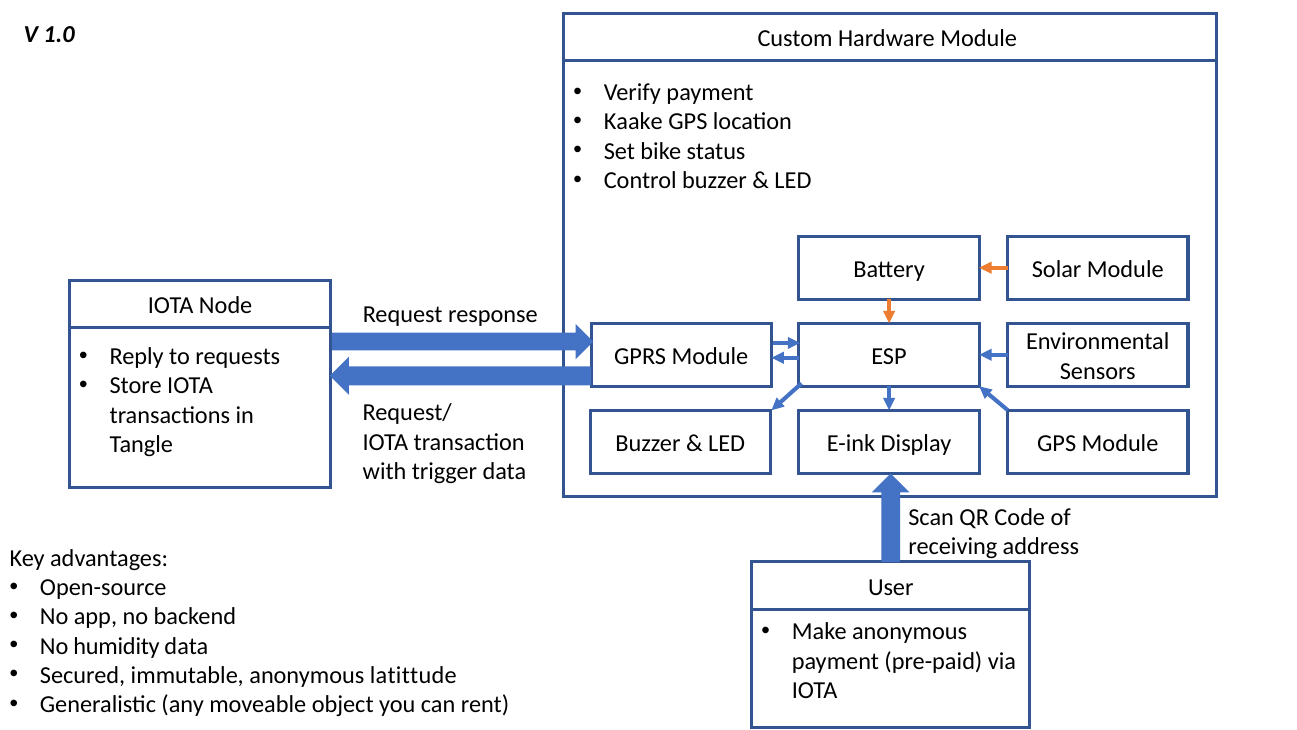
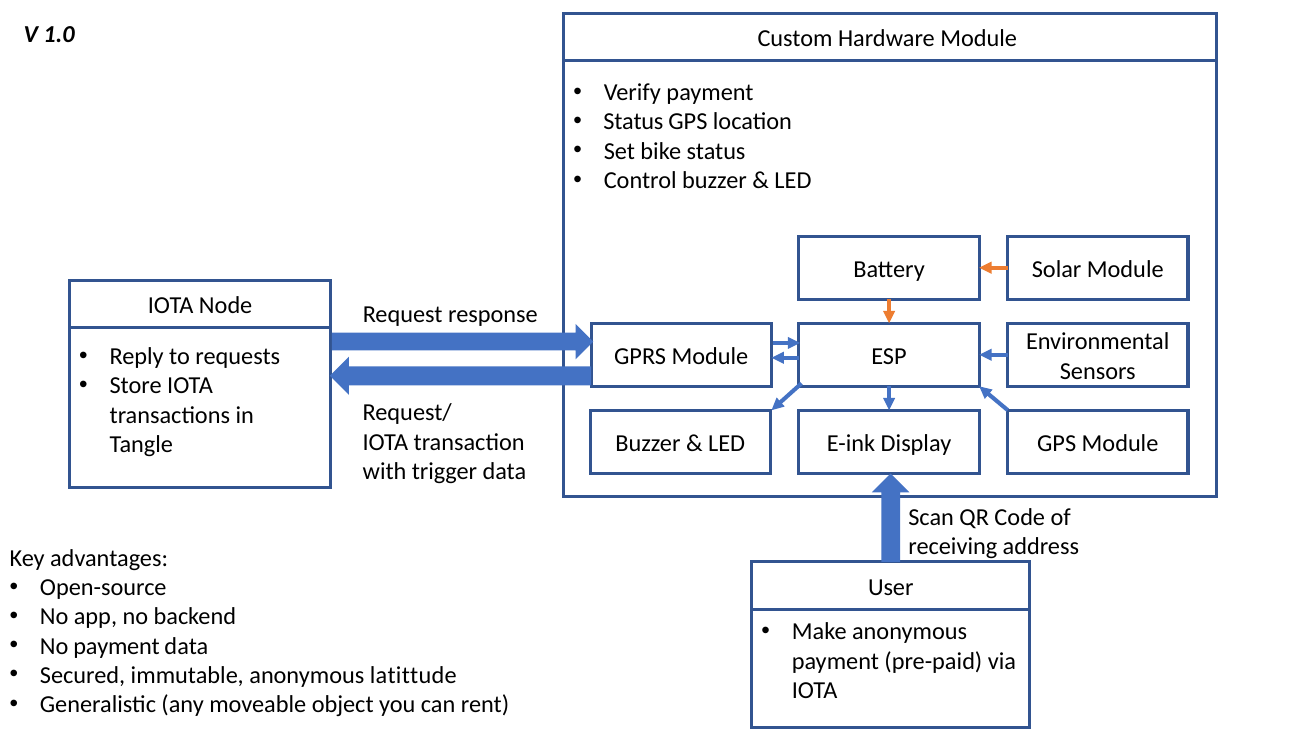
Kaake at (633, 122): Kaake -> Status
No humidity: humidity -> payment
